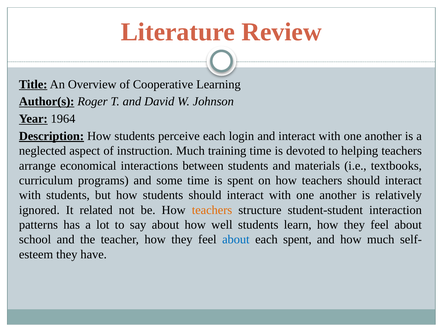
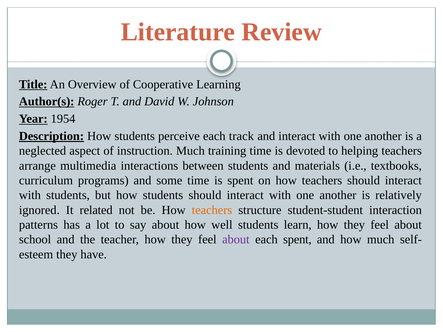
1964: 1964 -> 1954
login: login -> track
economical: economical -> multimedia
about at (236, 240) colour: blue -> purple
